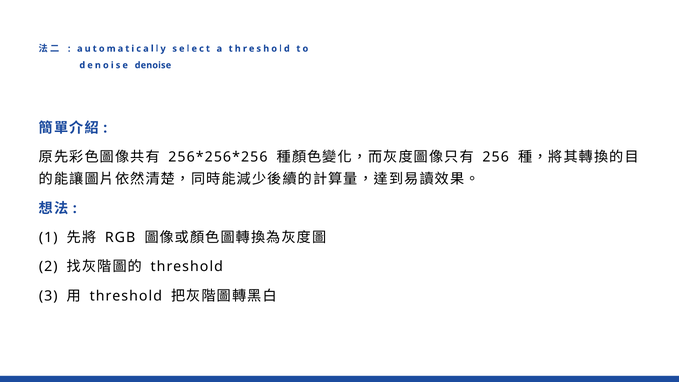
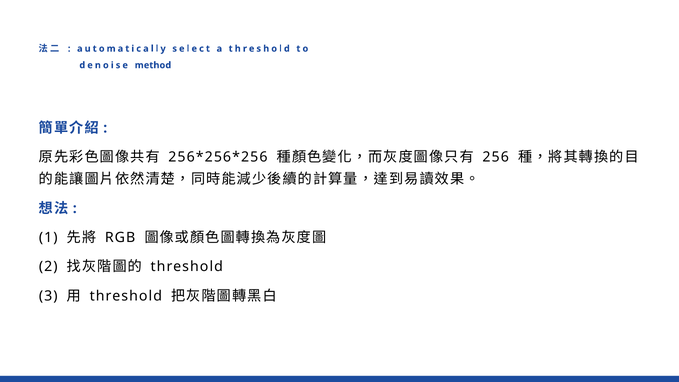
denoise denoise: denoise -> method
